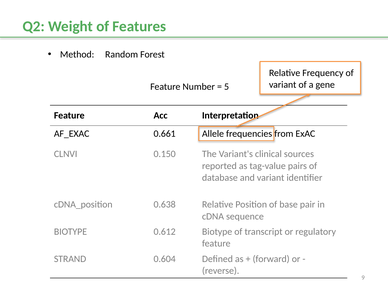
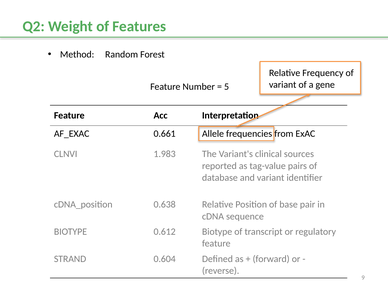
0.150: 0.150 -> 1.983
